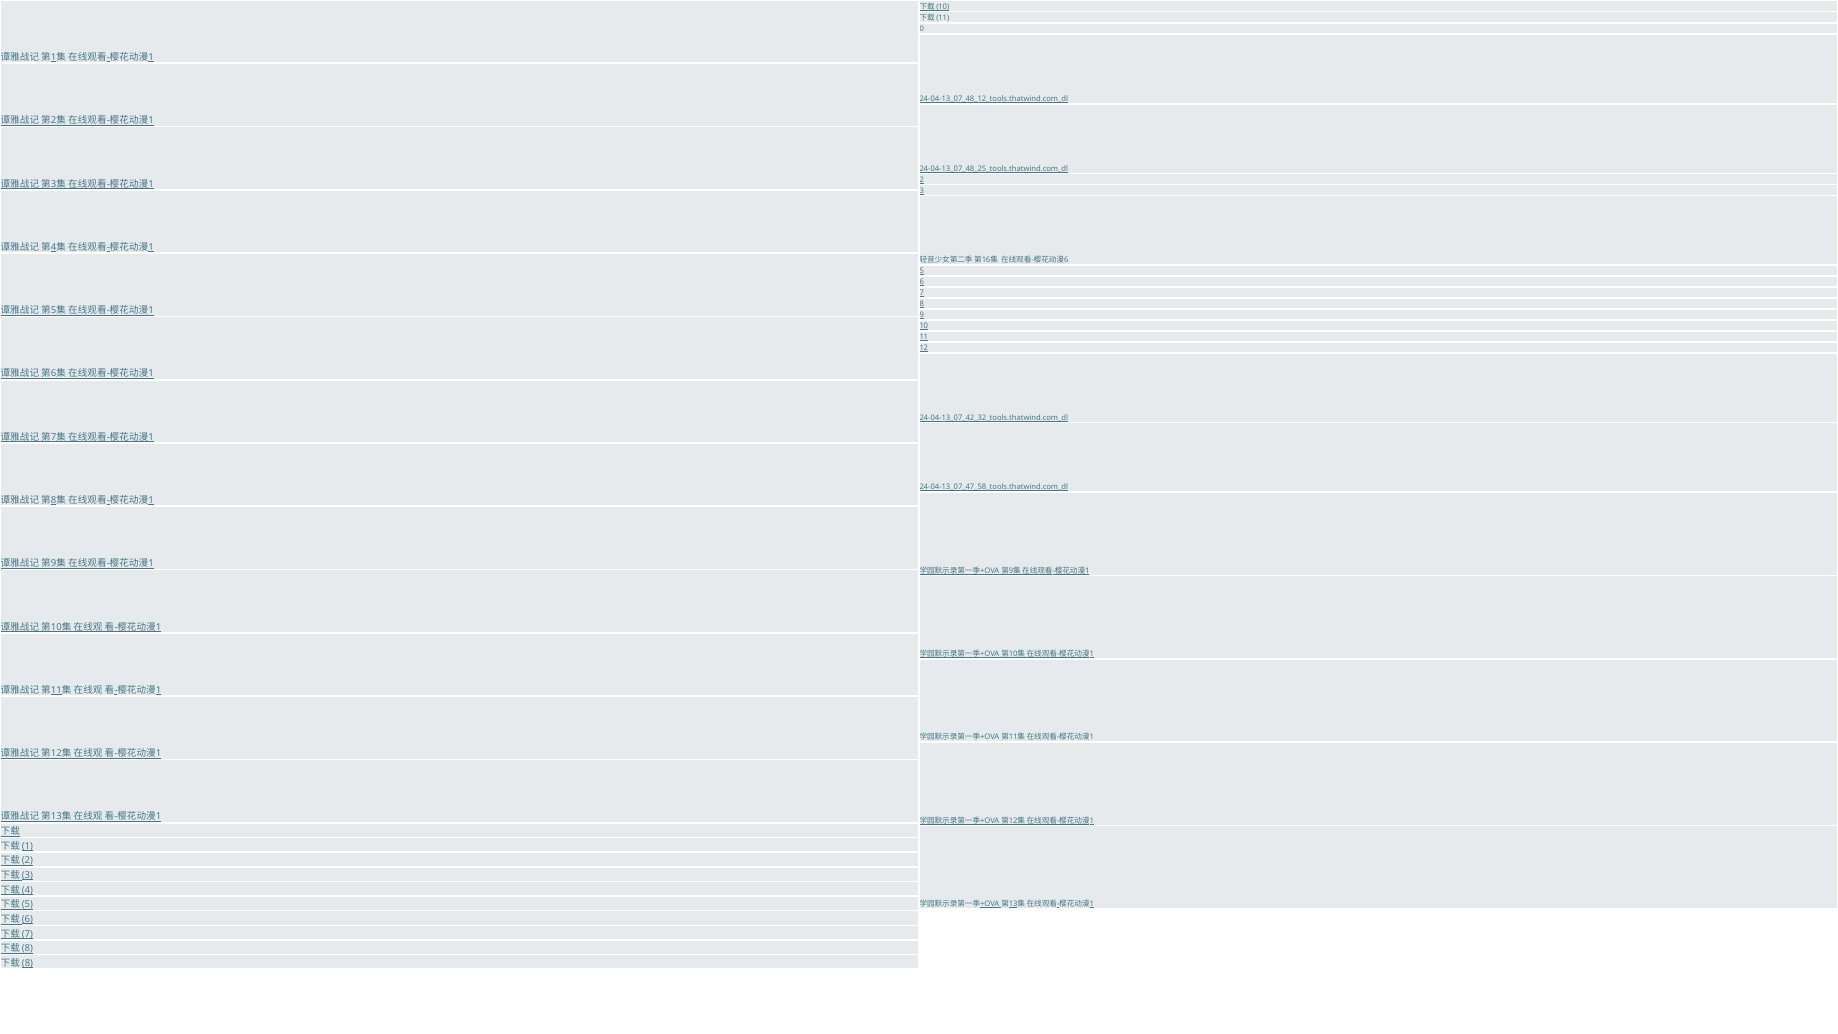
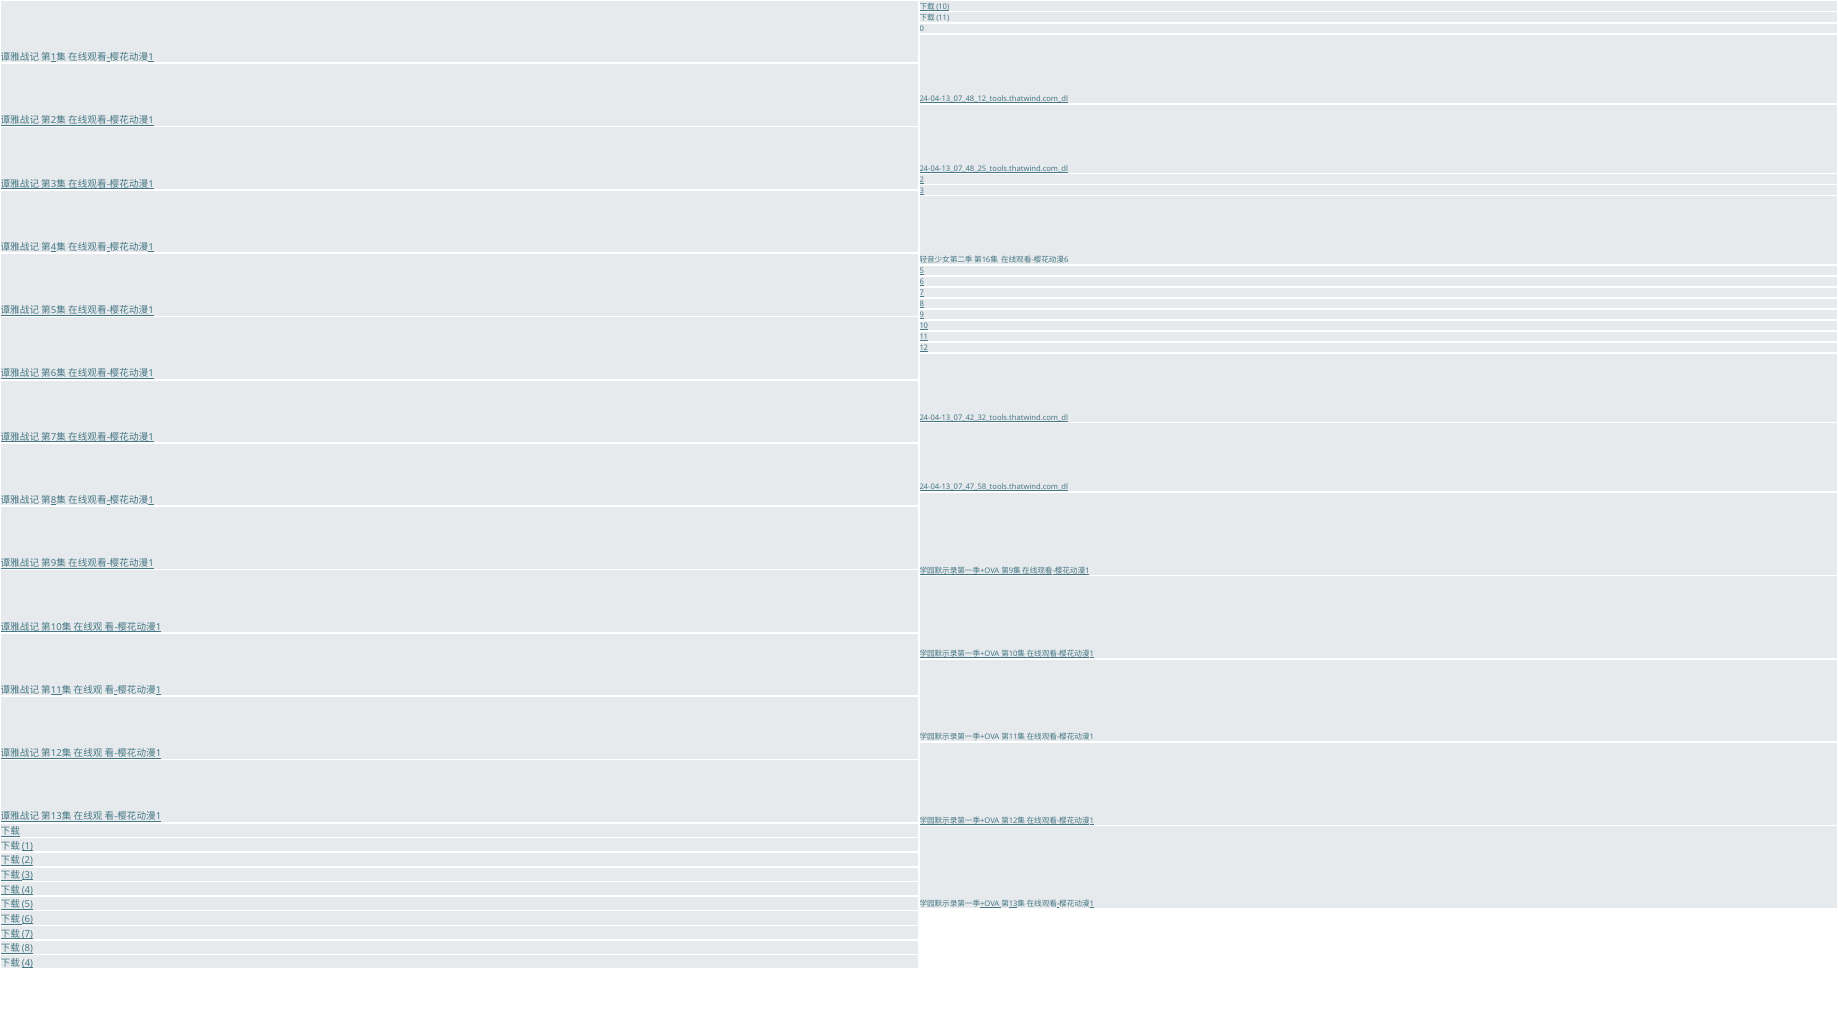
8 at (28, 963): 8 -> 4
